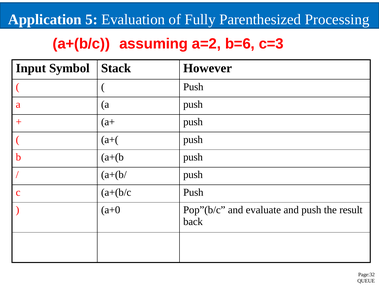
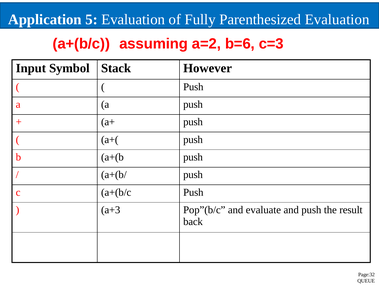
Parenthesized Processing: Processing -> Evaluation
a+0: a+0 -> a+3
